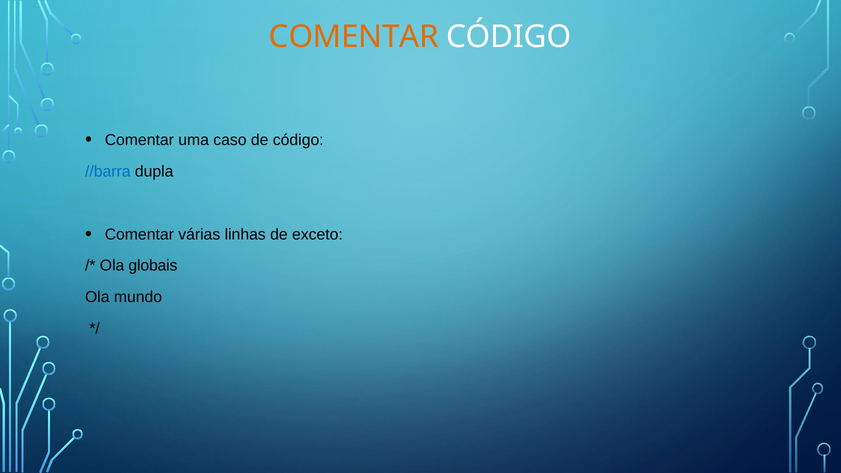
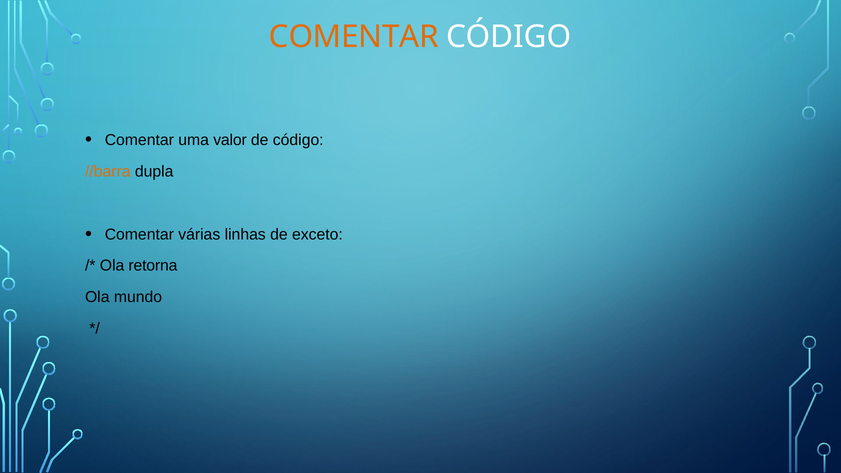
caso: caso -> valor
//barra colour: blue -> orange
globais: globais -> retorna
